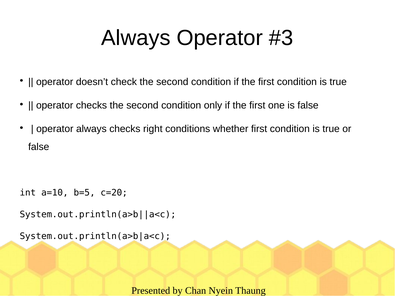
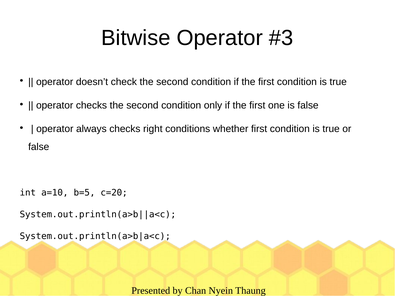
Always at (136, 38): Always -> Bitwise
